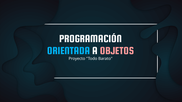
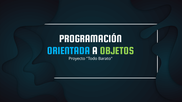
OBJETOS colour: pink -> light green
